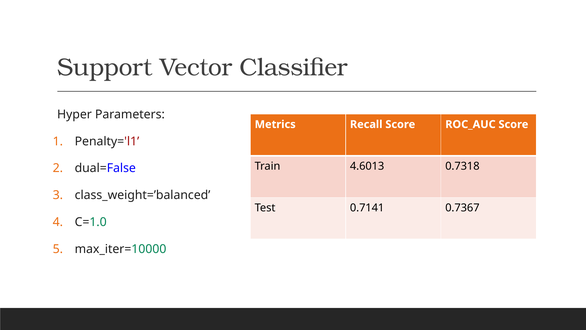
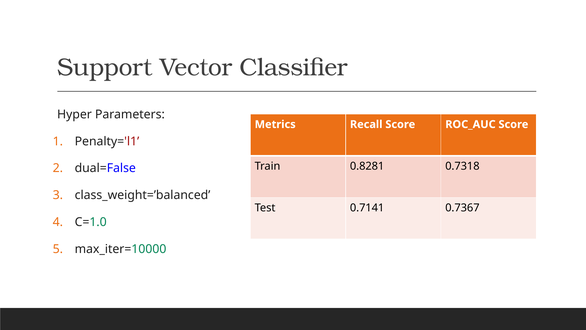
4.6013: 4.6013 -> 0.8281
